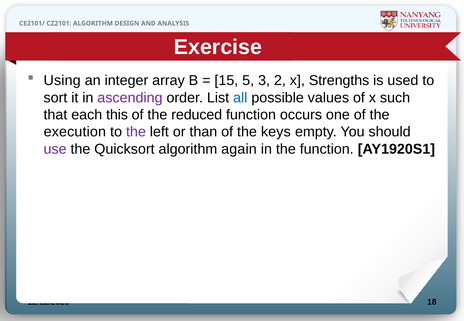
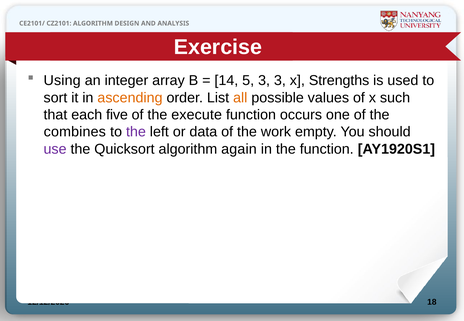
15: 15 -> 14
3 2: 2 -> 3
ascending colour: purple -> orange
all colour: blue -> orange
this: this -> five
reduced: reduced -> execute
execution: execution -> combines
than: than -> data
keys: keys -> work
